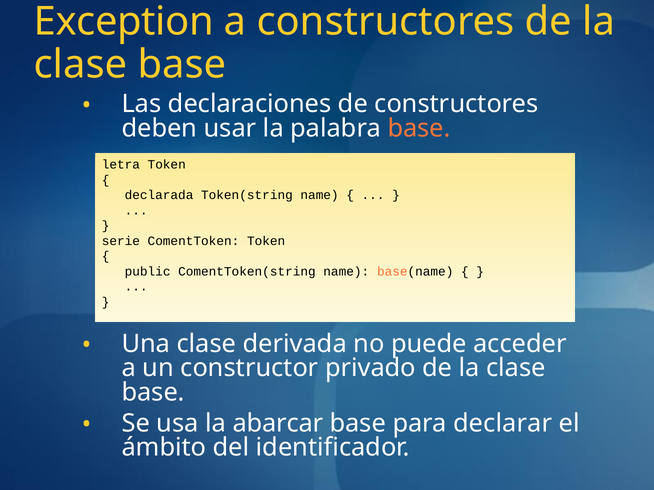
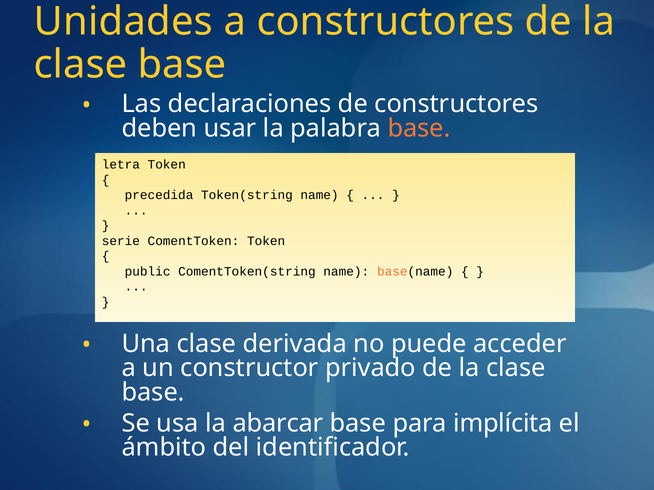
Exception: Exception -> Unidades
declarada: declarada -> precedida
declarar: declarar -> implícita
